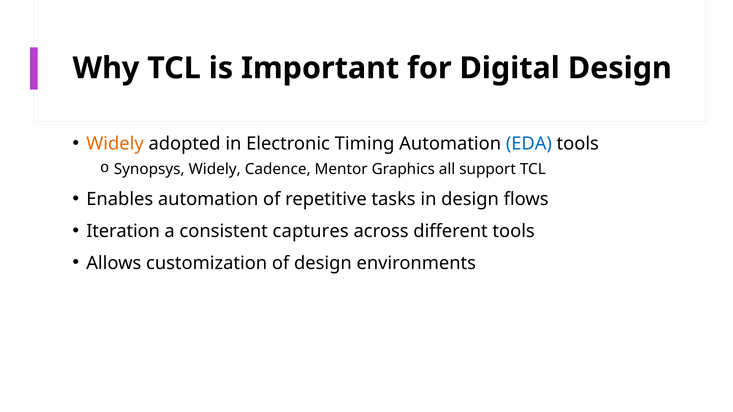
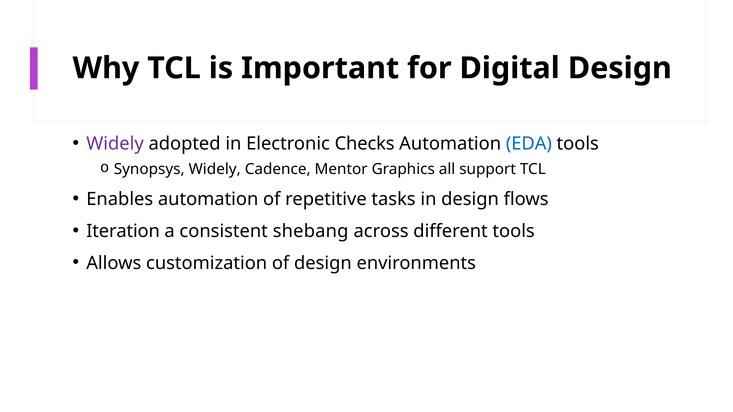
Widely at (115, 144) colour: orange -> purple
Timing: Timing -> Checks
captures: captures -> shebang
